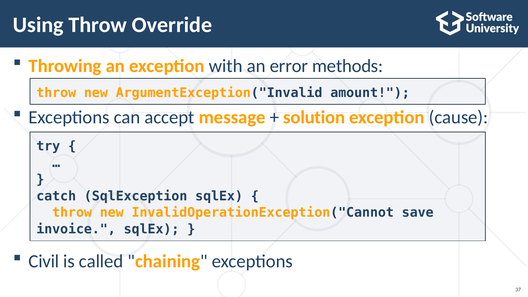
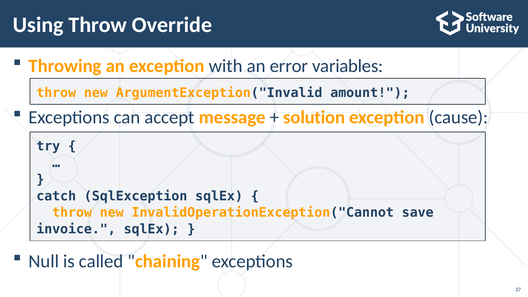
methods: methods -> variables
Civil: Civil -> Null
